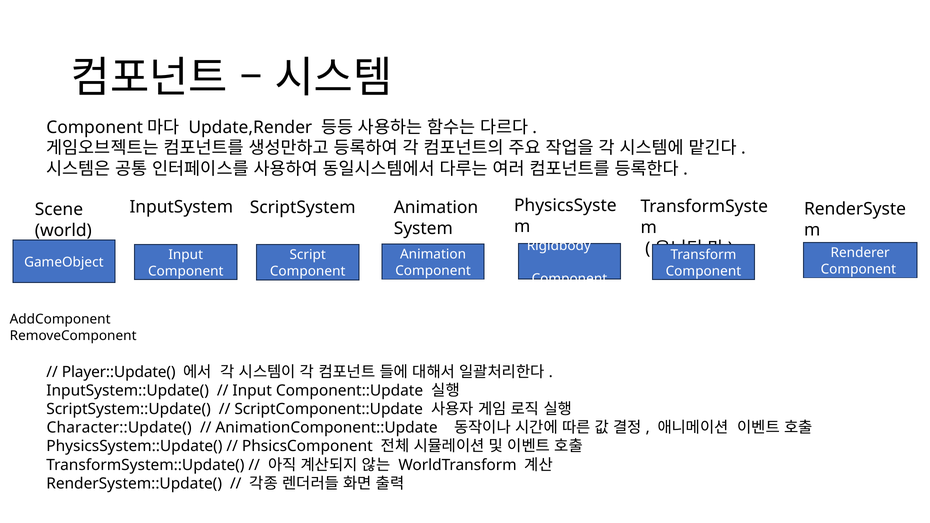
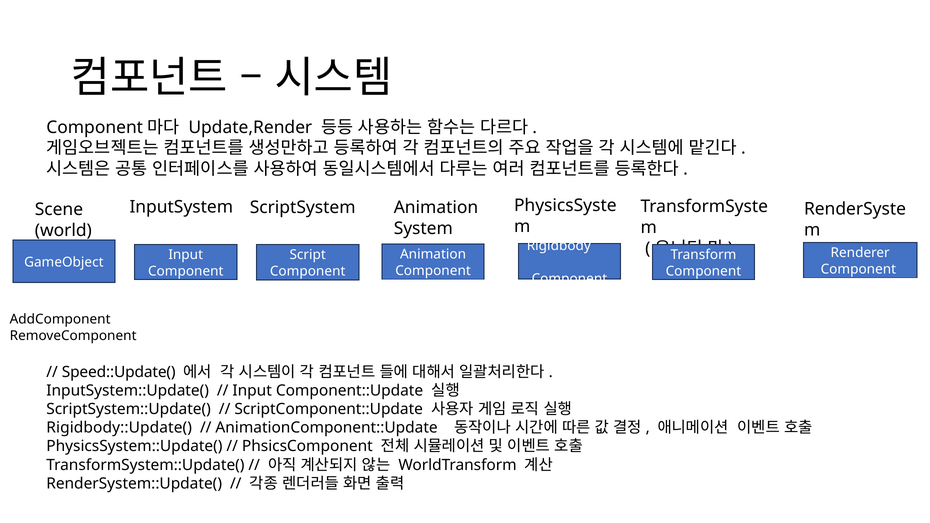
Player::Update(: Player::Update( -> Speed::Update(
Character::Update(: Character::Update( -> Rigidbody::Update(
